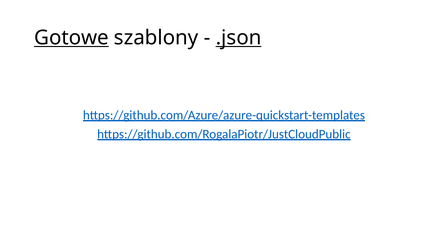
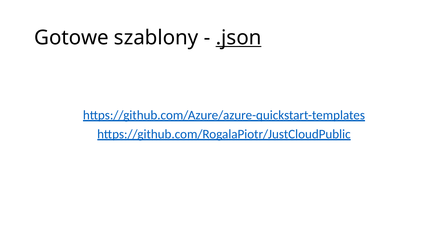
Gotowe underline: present -> none
